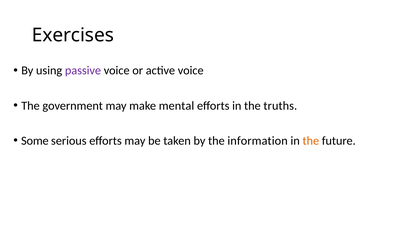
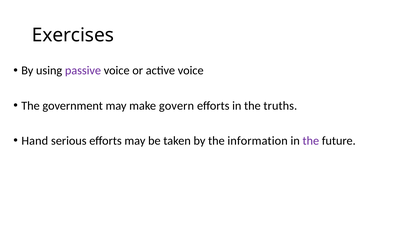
mental: mental -> govern
Some: Some -> Hand
the at (311, 141) colour: orange -> purple
